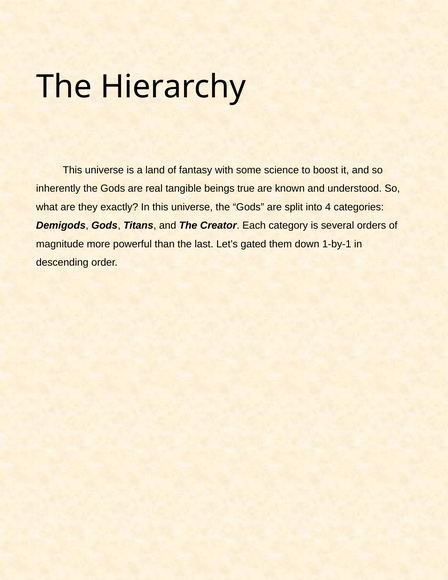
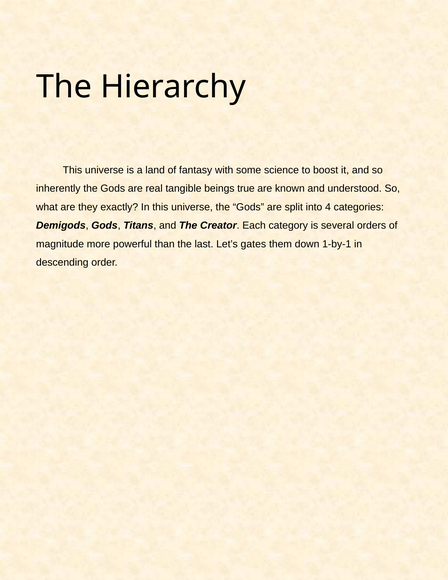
gated: gated -> gates
